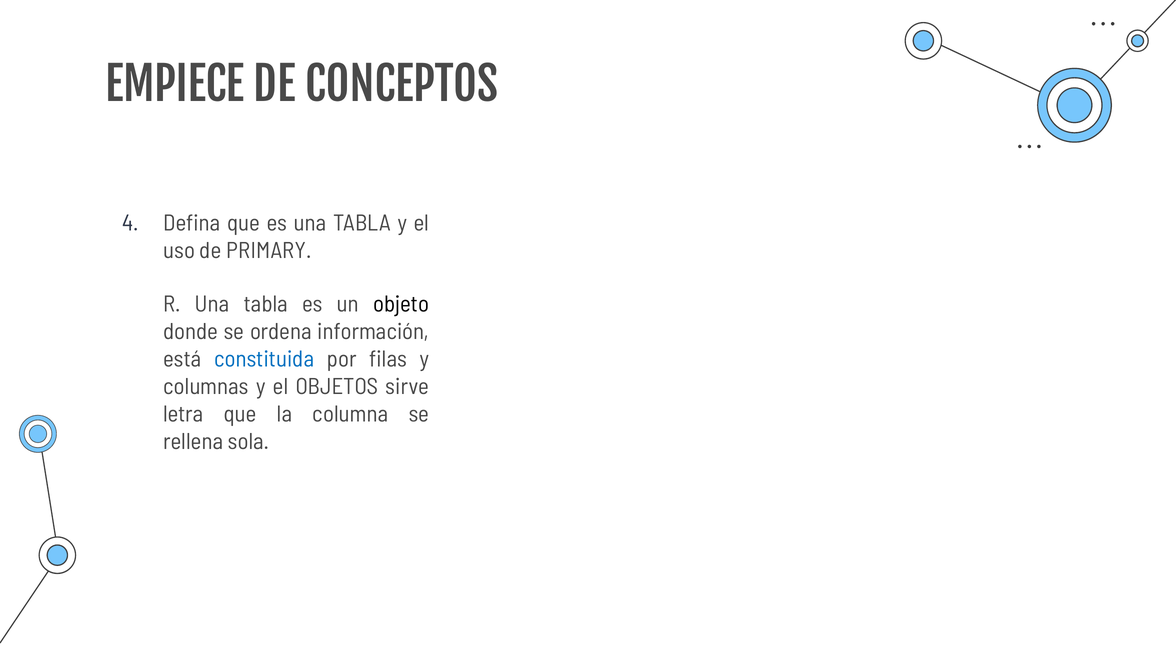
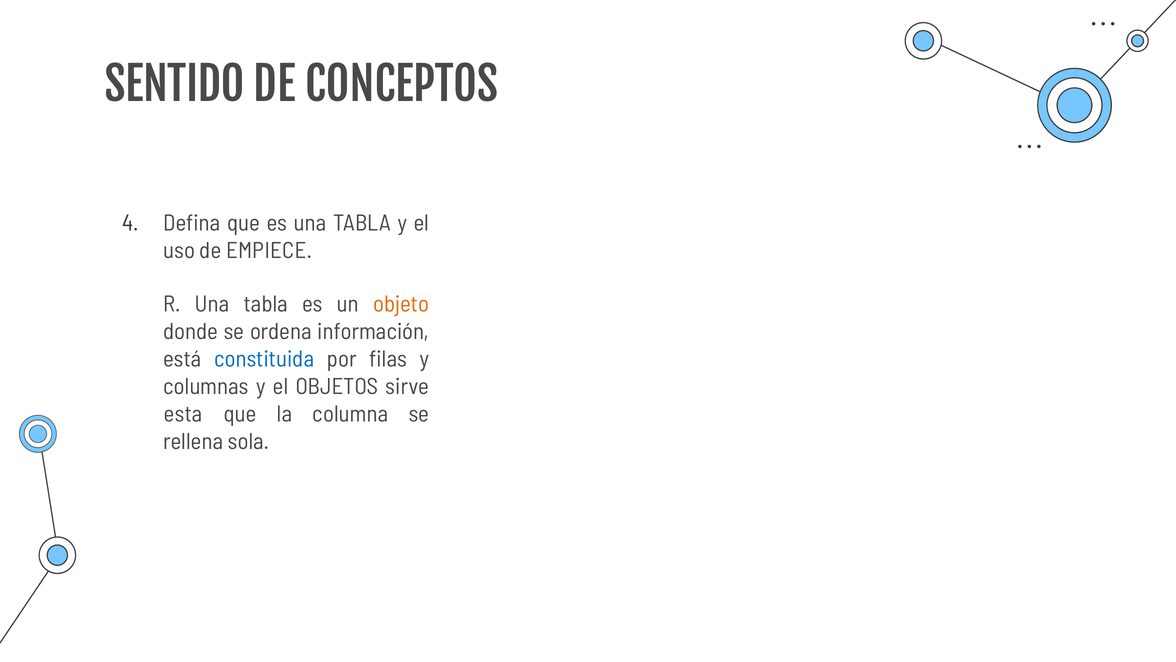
EMPIECE: EMPIECE -> SENTIDO
PRIMARY: PRIMARY -> EMPIECE
objeto colour: black -> orange
letra: letra -> esta
